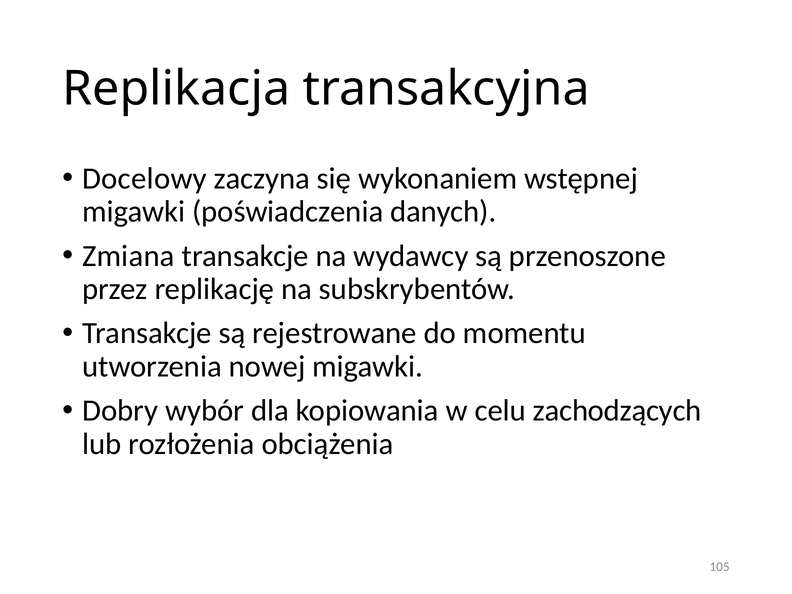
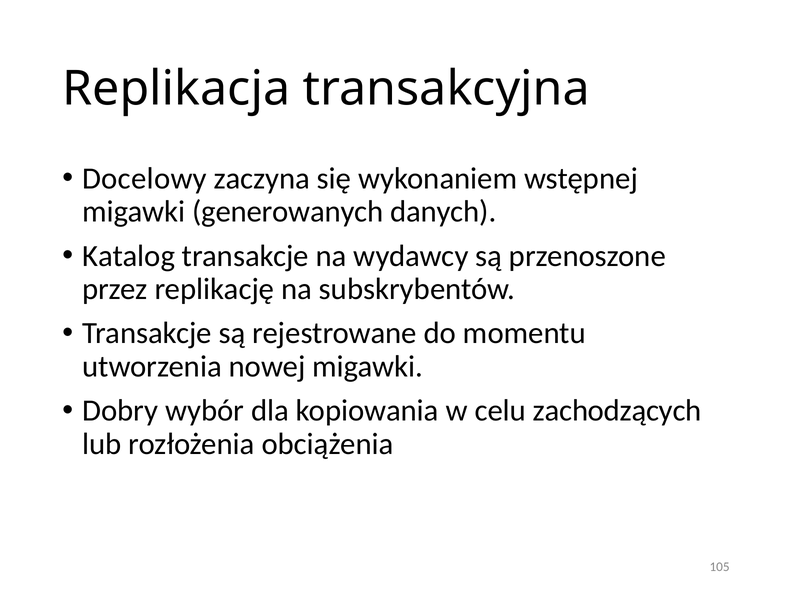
poświadczenia: poświadczenia -> generowanych
Zmiana: Zmiana -> Katalog
